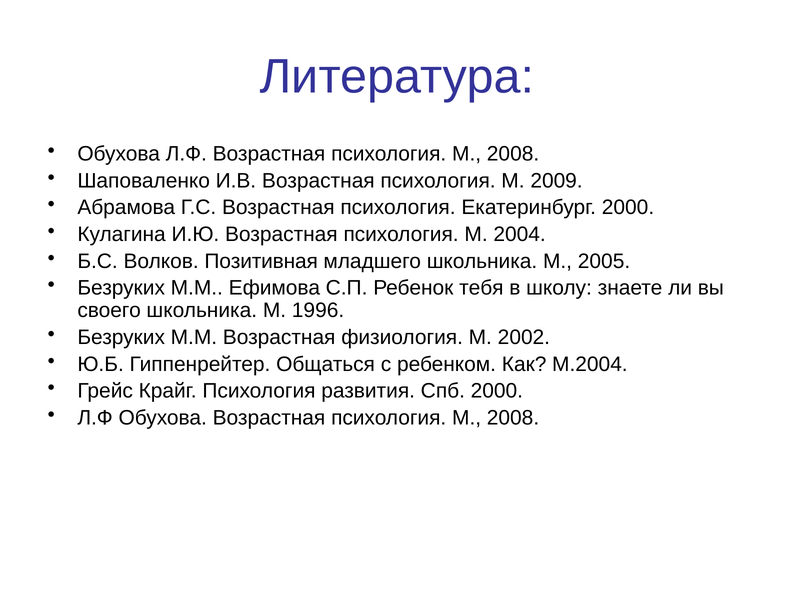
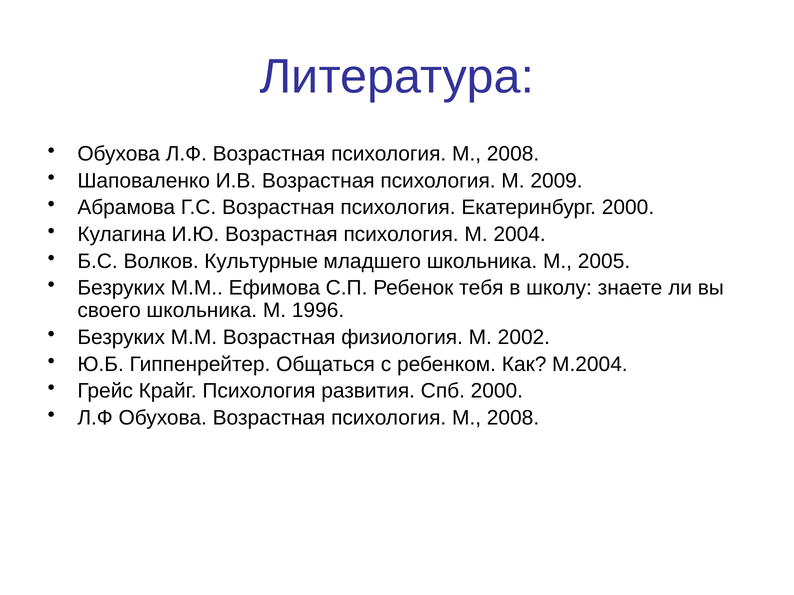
Позитивная: Позитивная -> Культурные
